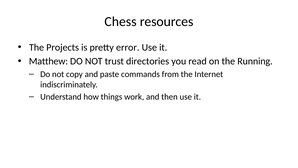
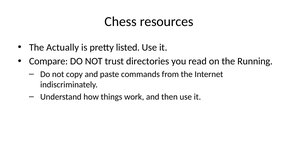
Projects: Projects -> Actually
error: error -> listed
Matthew: Matthew -> Compare
